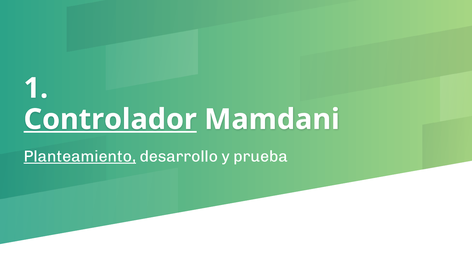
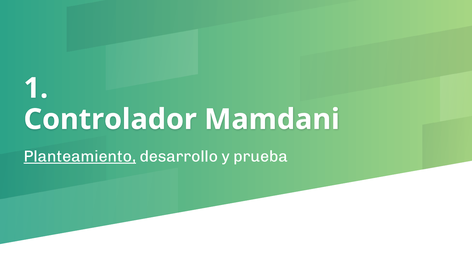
Controlador underline: present -> none
